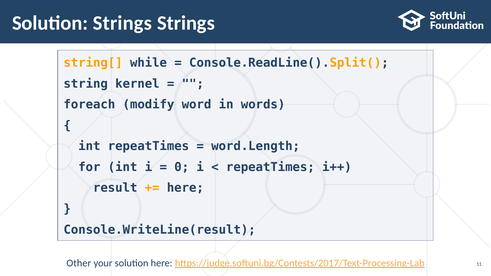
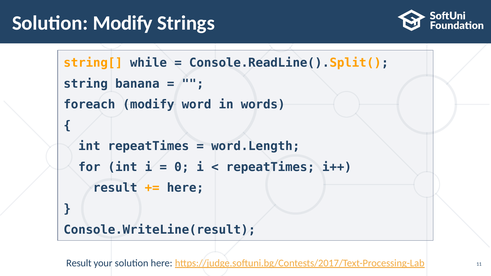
Solution Strings: Strings -> Modify
kernel: kernel -> banana
Other at (79, 263): Other -> Result
